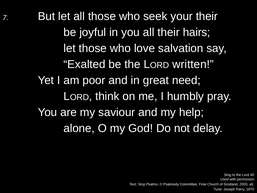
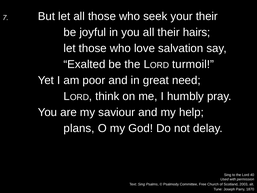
written: written -> turmoil
alone: alone -> plans
